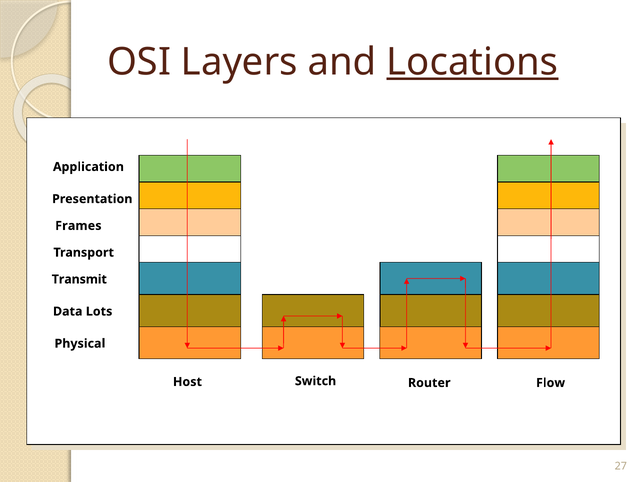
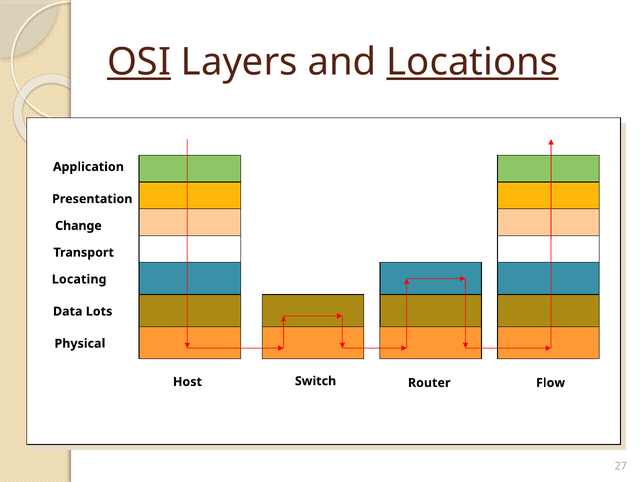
OSI underline: none -> present
Frames: Frames -> Change
Transmit: Transmit -> Locating
